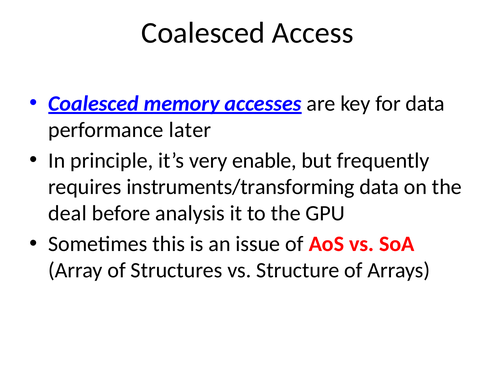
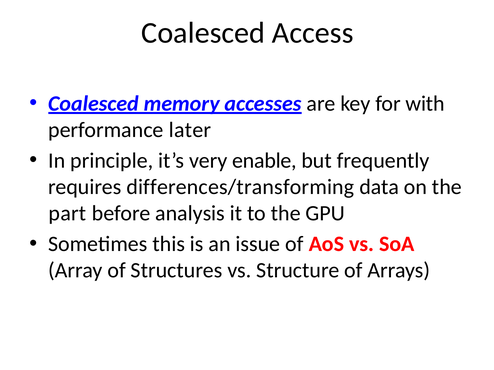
for data: data -> with
instruments/transforming: instruments/transforming -> differences/transforming
deal: deal -> part
